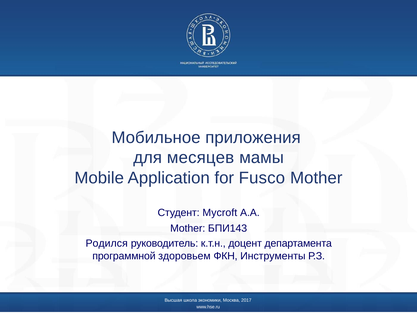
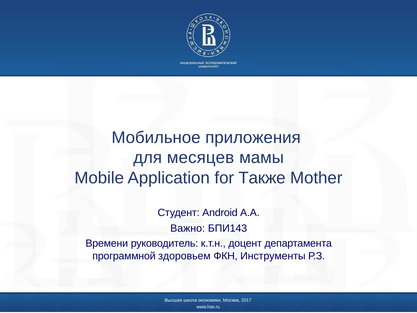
Fusco: Fusco -> Также
Mycroft: Mycroft -> Android
Mother at (188, 228): Mother -> Важно
Родился: Родился -> Времени
